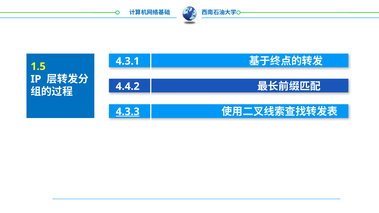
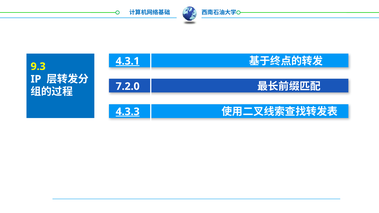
4.3.1 underline: none -> present
1.5: 1.5 -> 9.3
4.4.2: 4.4.2 -> 7.2.0
